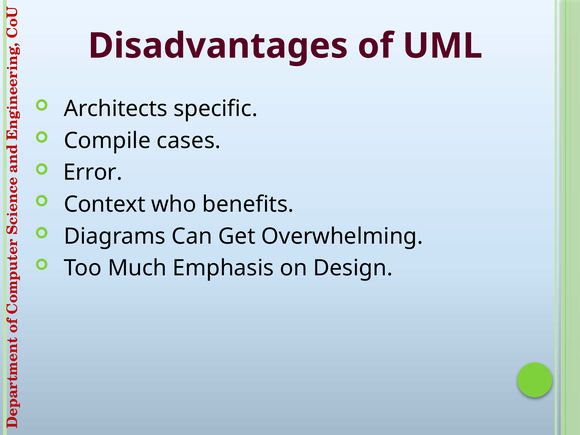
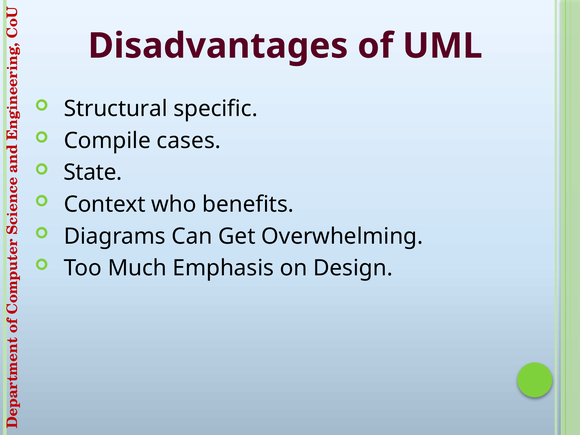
Architects: Architects -> Structural
Error: Error -> State
